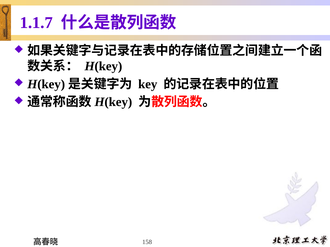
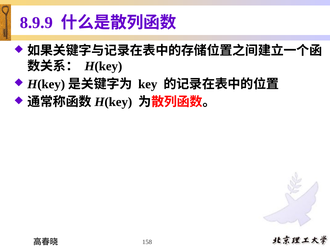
1.1.7: 1.1.7 -> 8.9.9
